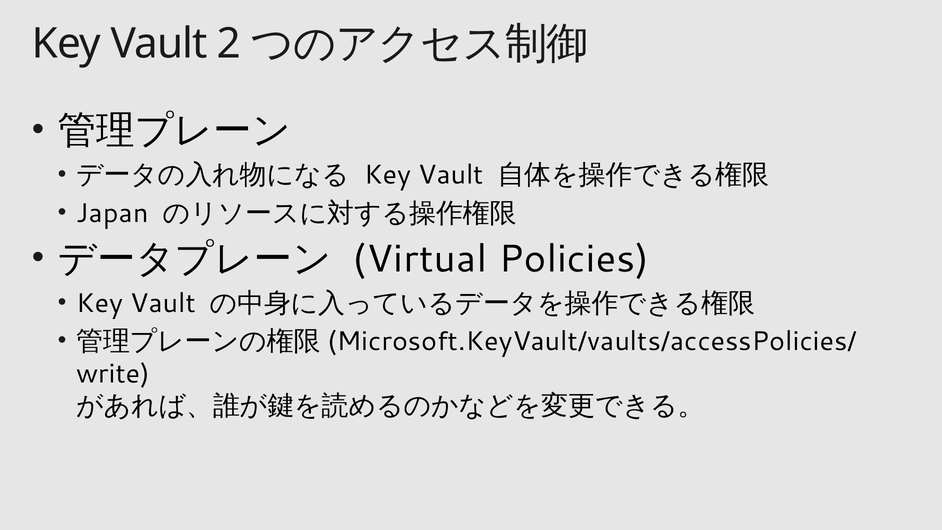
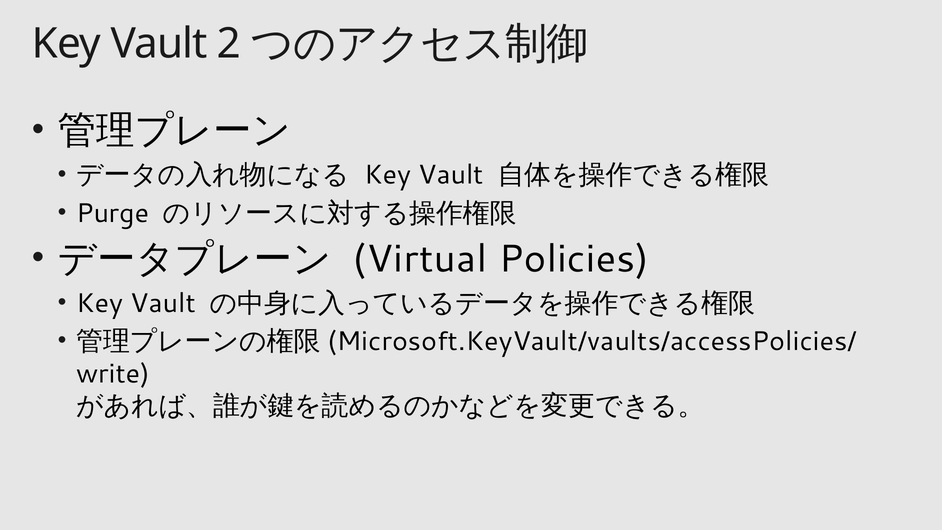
Japan: Japan -> Purge
